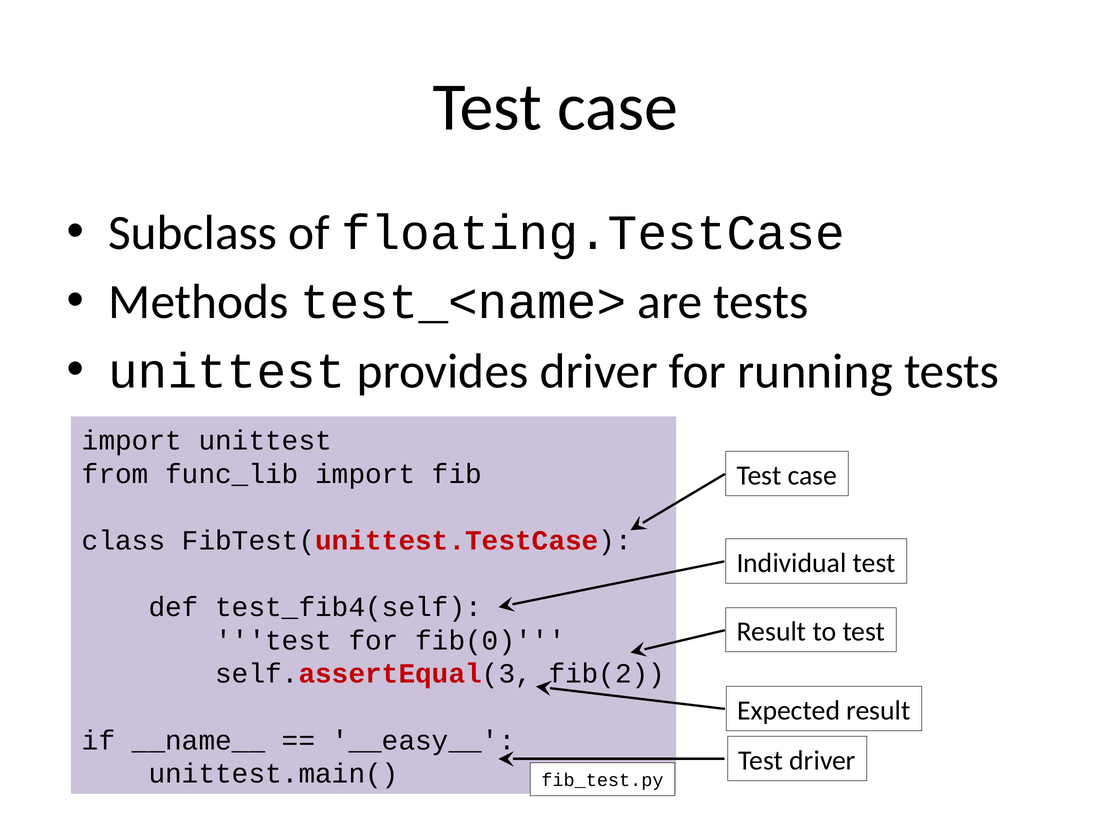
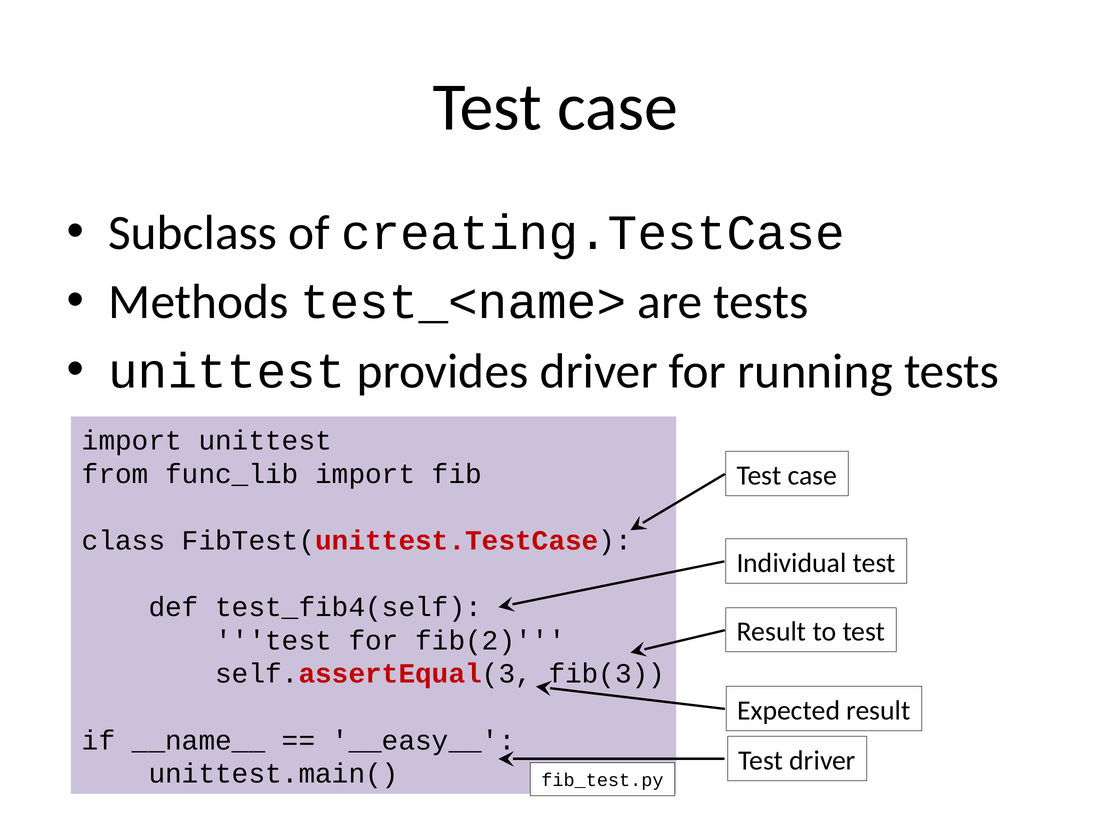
floating.TestCase: floating.TestCase -> creating.TestCase
fib(0: fib(0 -> fib(2
fib(2: fib(2 -> fib(3
